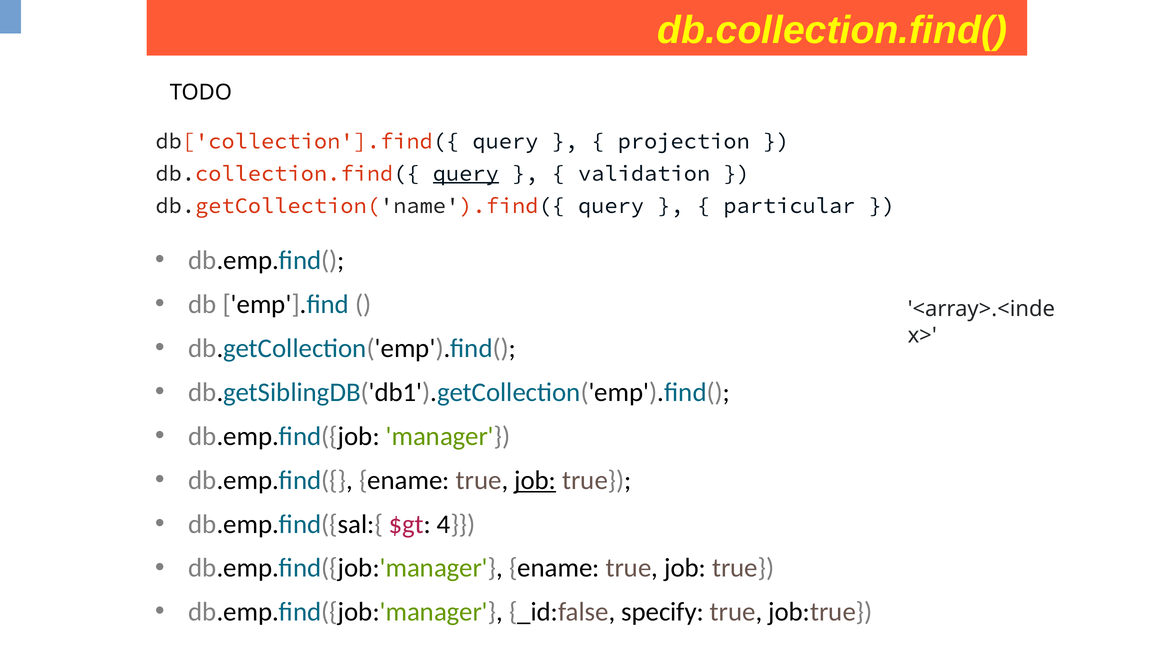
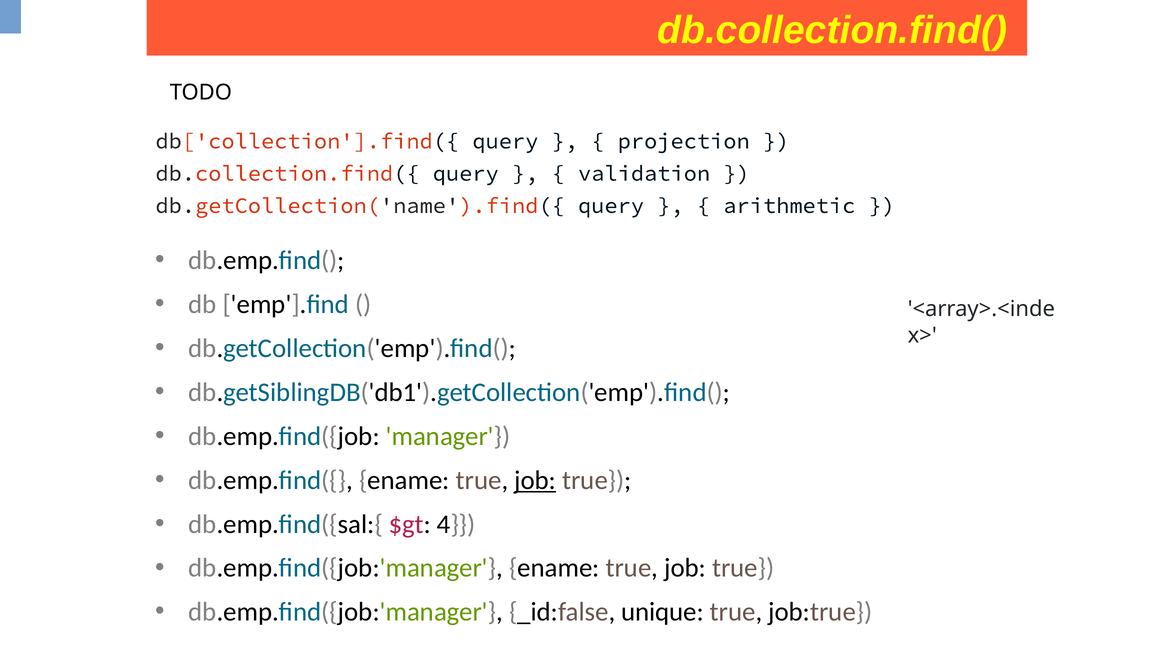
query at (466, 173) underline: present -> none
particular: particular -> arithmetic
specify: specify -> unique
